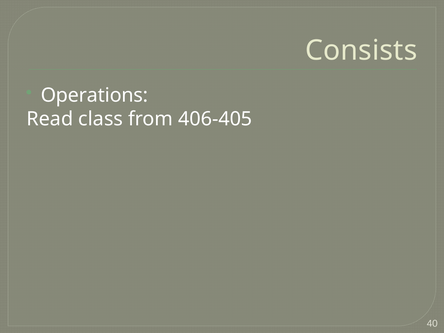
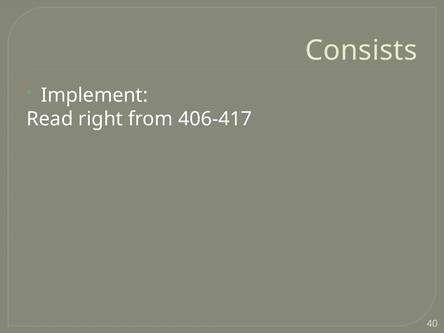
Operations: Operations -> Implement
class: class -> right
406-405: 406-405 -> 406-417
